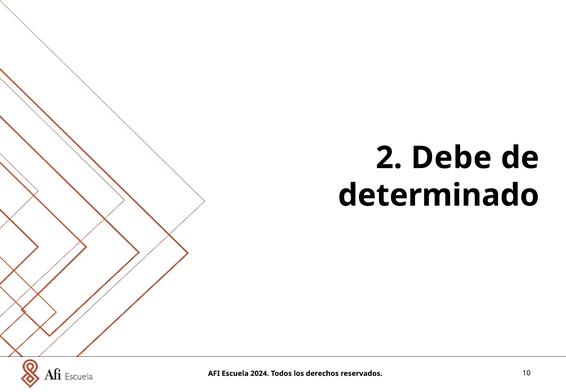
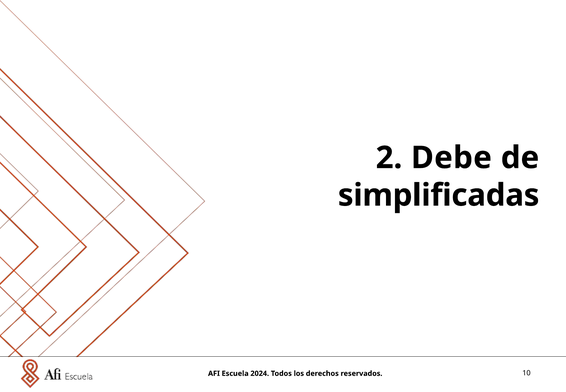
determinado: determinado -> simplificadas
